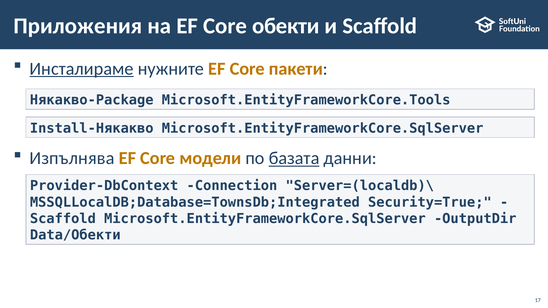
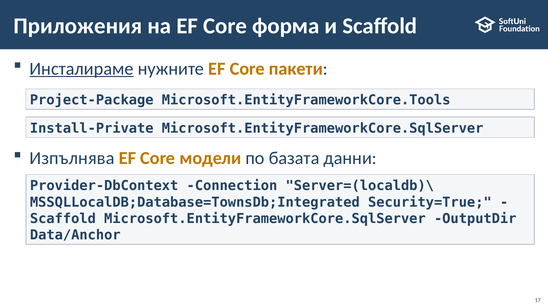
обекти: обекти -> форма
Някакво-Package: Някакво-Package -> Project-Package
Install-Някакво: Install-Някакво -> Install-Private
базата underline: present -> none
Data/Обекти: Data/Обекти -> Data/Anchor
